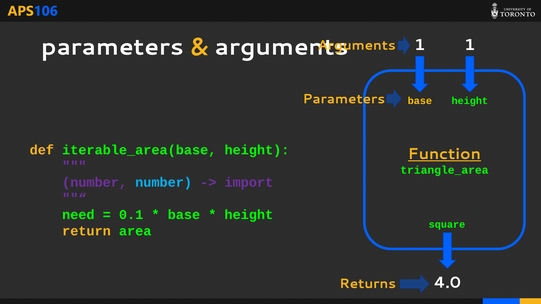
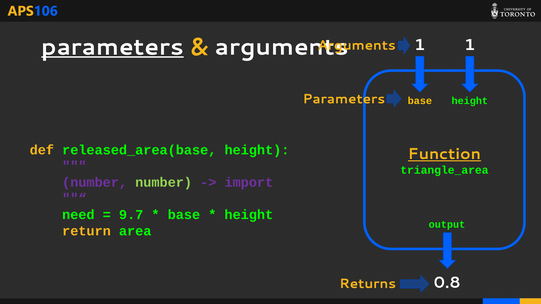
parameters at (112, 47) underline: none -> present
iterable_area(base: iterable_area(base -> released_area(base
number at (164, 182) colour: light blue -> light green
0.1: 0.1 -> 9.7
square: square -> output
4.0: 4.0 -> 0.8
